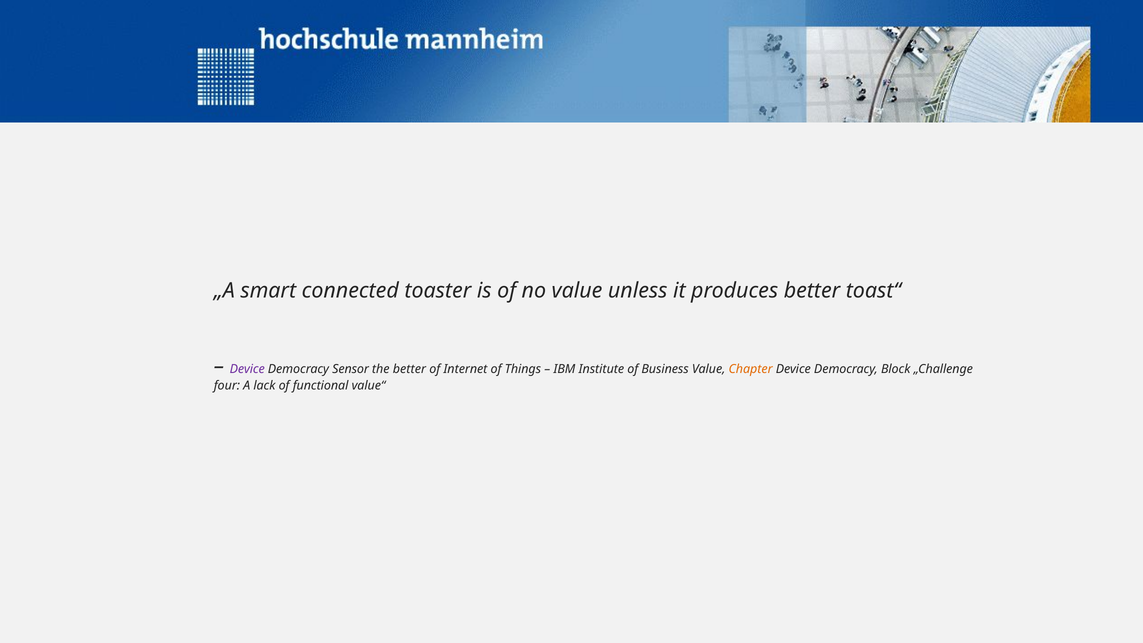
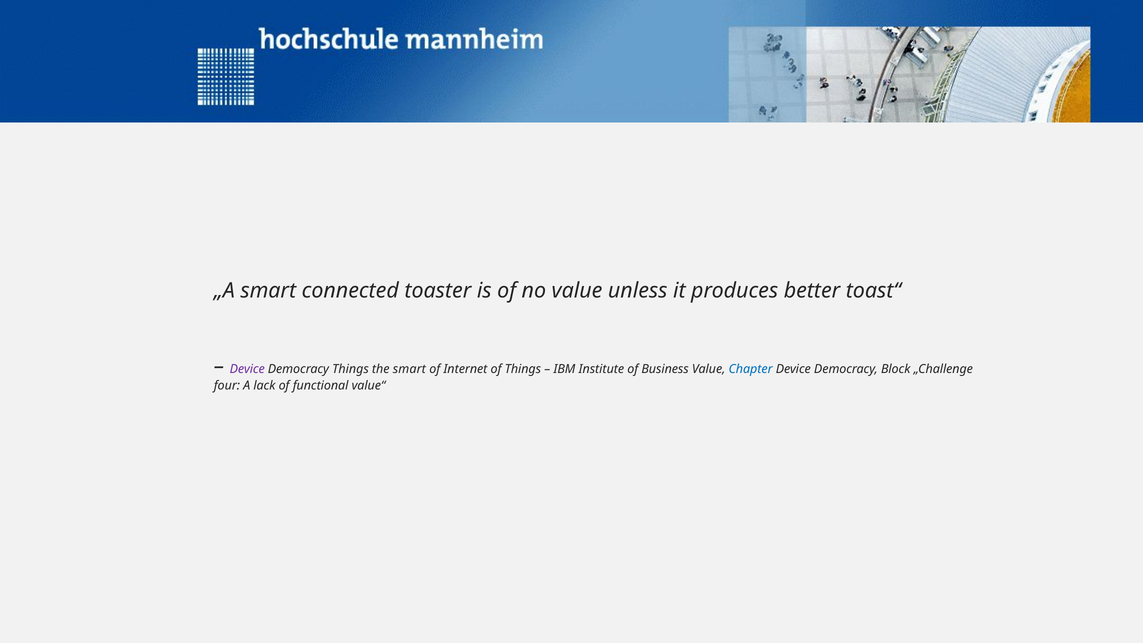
Democracy Sensor: Sensor -> Things
the better: better -> smart
Chapter colour: orange -> blue
